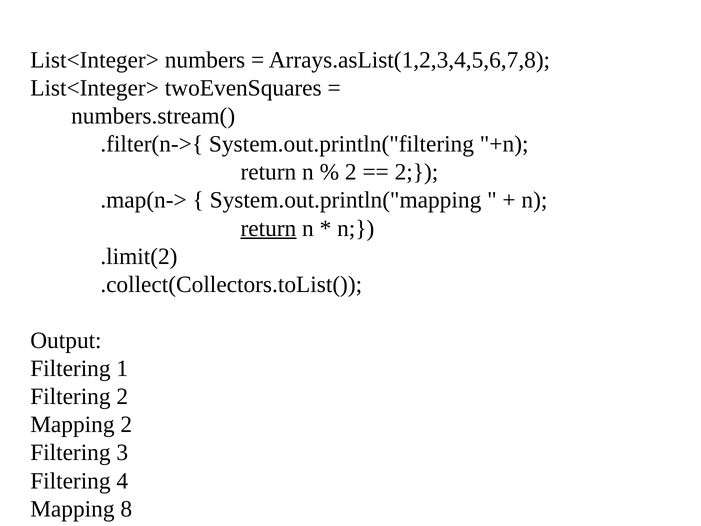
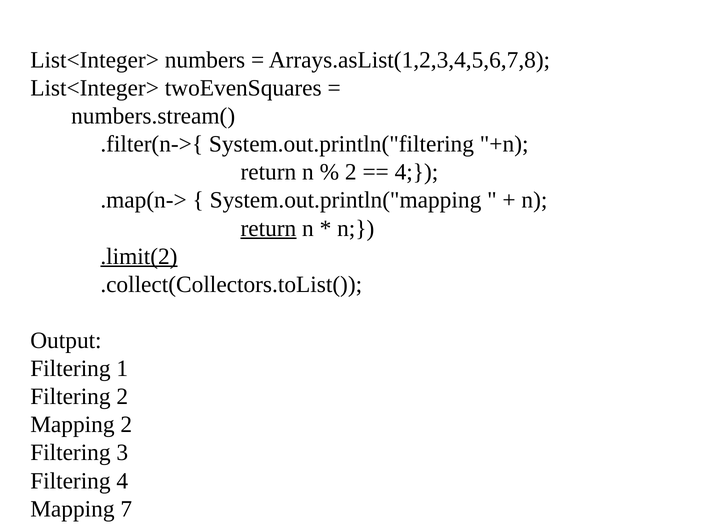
2 at (416, 172): 2 -> 4
.limit(2 underline: none -> present
8: 8 -> 7
